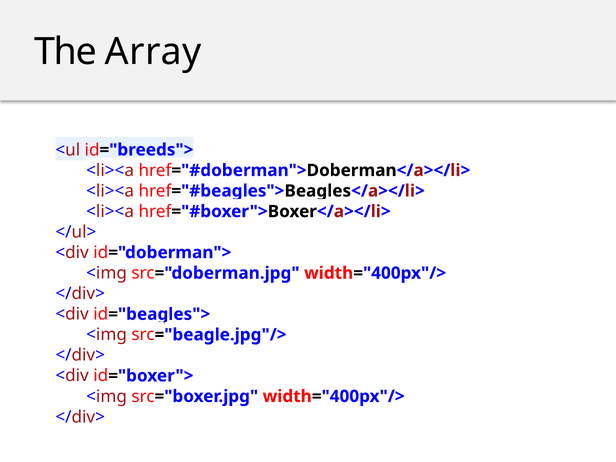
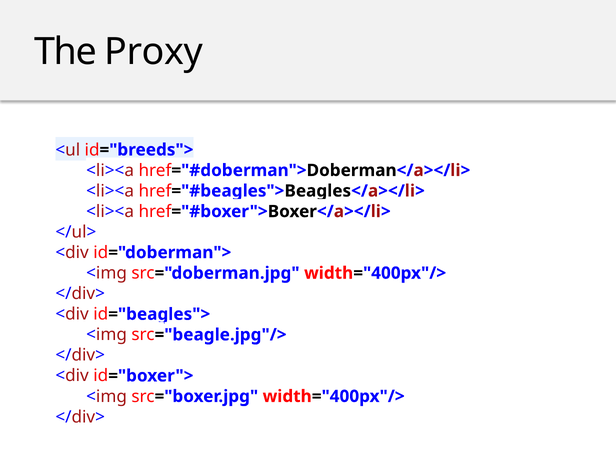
Array: Array -> Proxy
